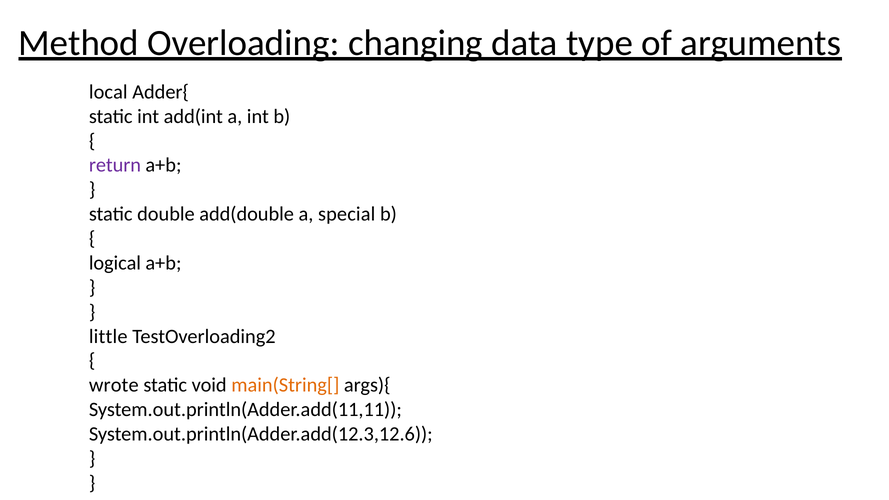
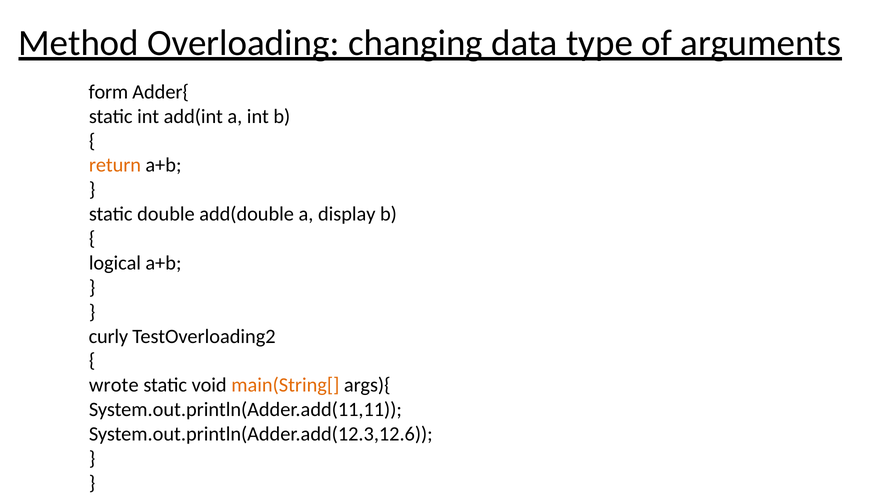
local: local -> form
return colour: purple -> orange
special: special -> display
little: little -> curly
